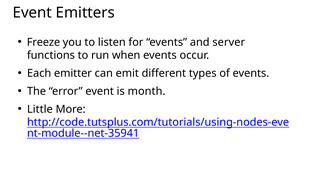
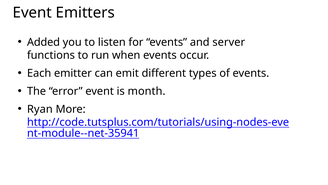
Freeze: Freeze -> Added
Little: Little -> Ryan
